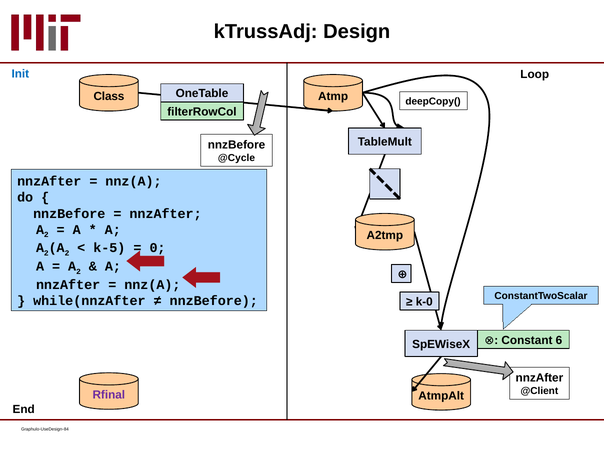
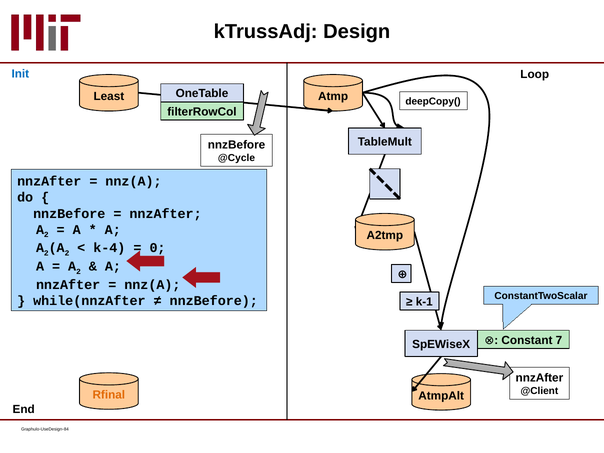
Class: Class -> Least
k-5: k-5 -> k-4
k-0: k-0 -> k-1
6: 6 -> 7
Rfinal colour: purple -> orange
